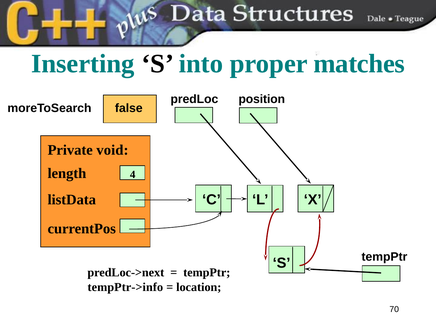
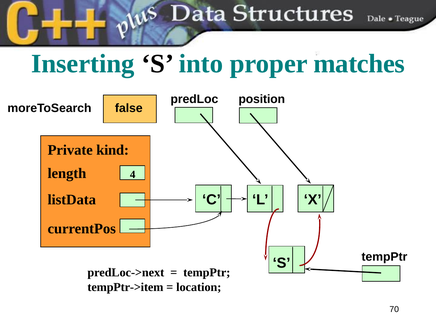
void: void -> kind
tempPtr->info: tempPtr->info -> tempPtr->item
